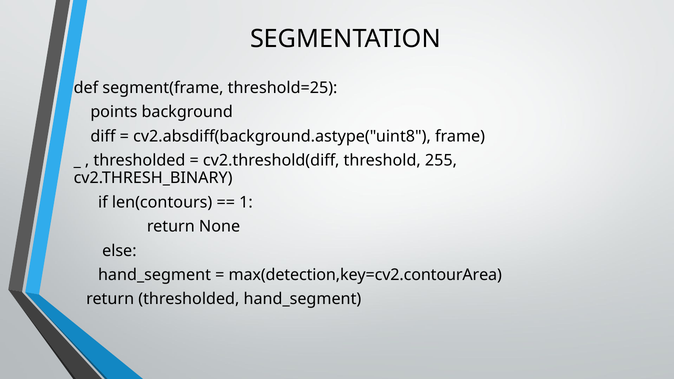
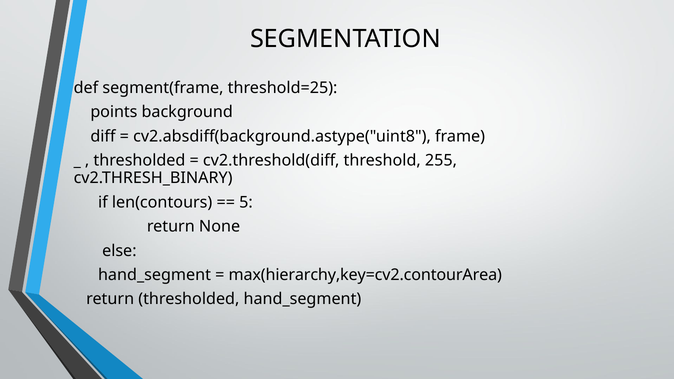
1: 1 -> 5
max(detection,key=cv2.contourArea: max(detection,key=cv2.contourArea -> max(hierarchy,key=cv2.contourArea
